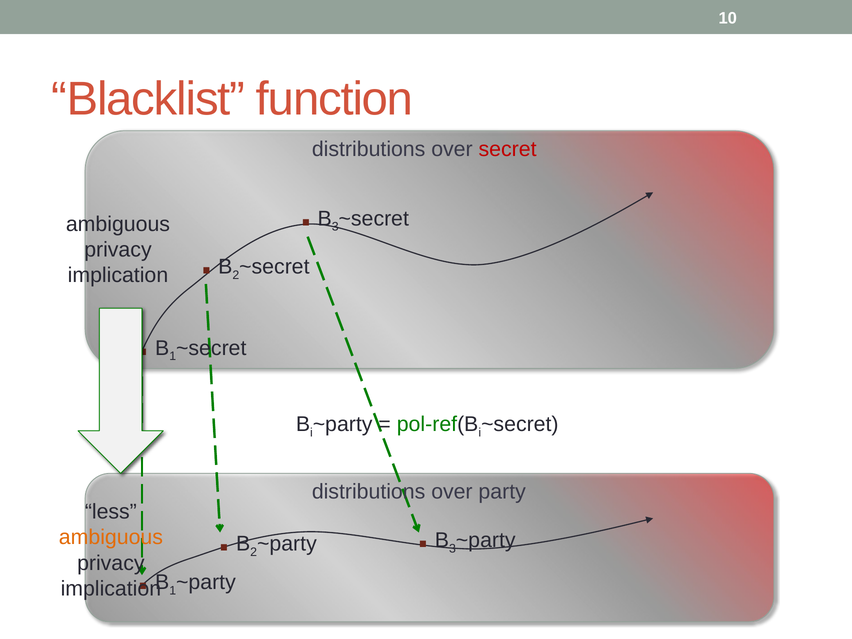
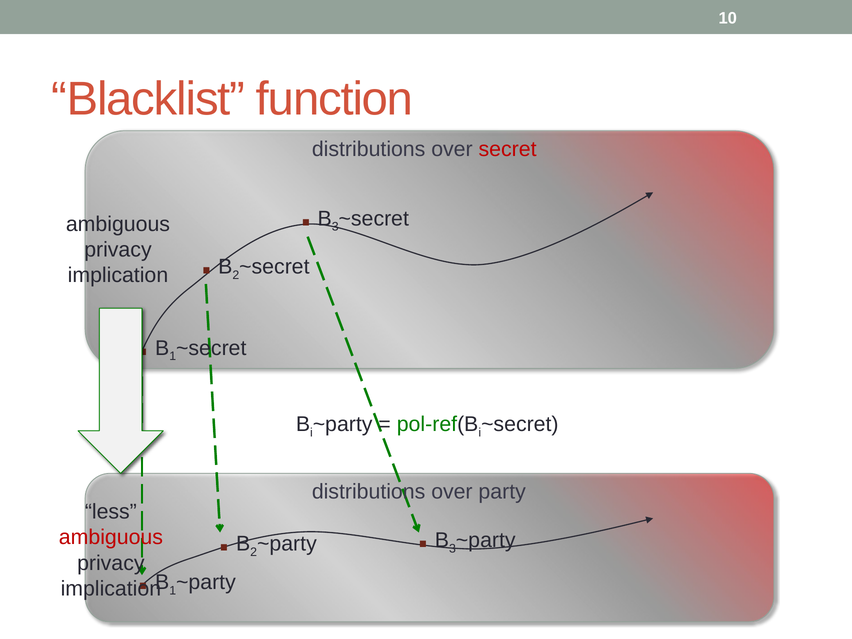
ambiguous at (111, 537) colour: orange -> red
